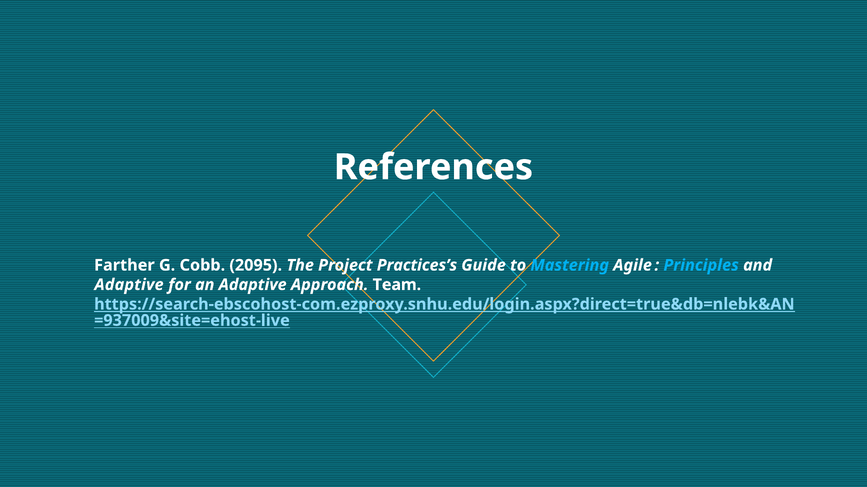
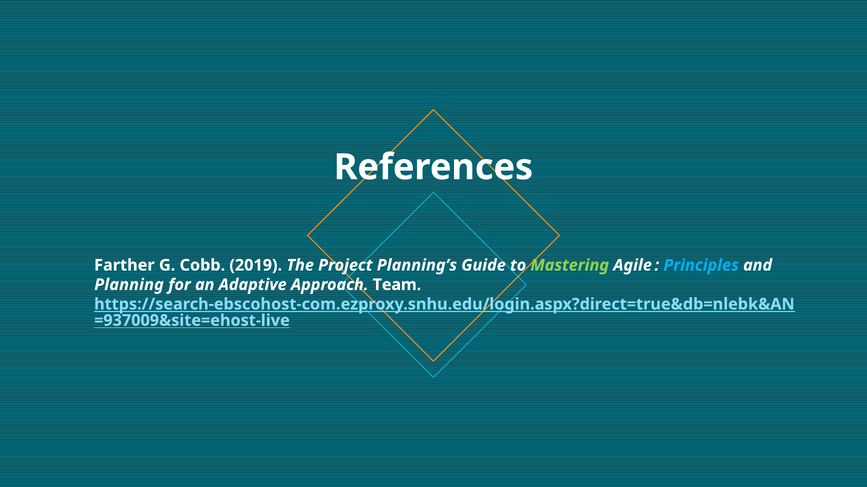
2095: 2095 -> 2019
Practices’s: Practices’s -> Planning’s
Mastering colour: light blue -> light green
Adaptive at (129, 285): Adaptive -> Planning
